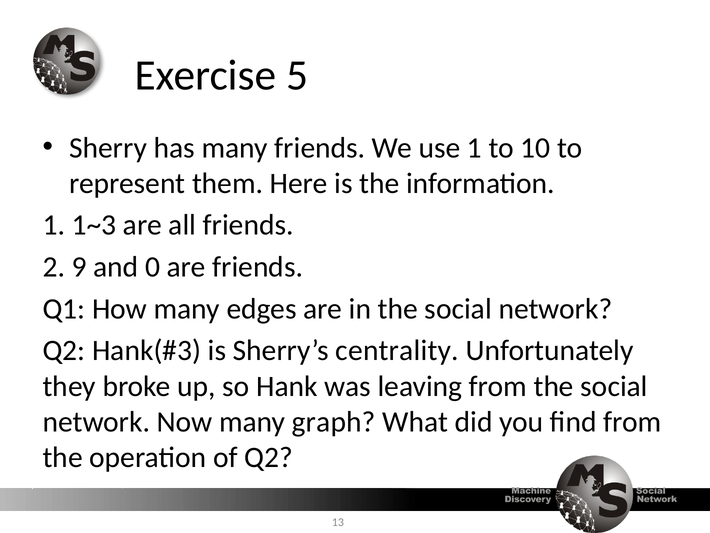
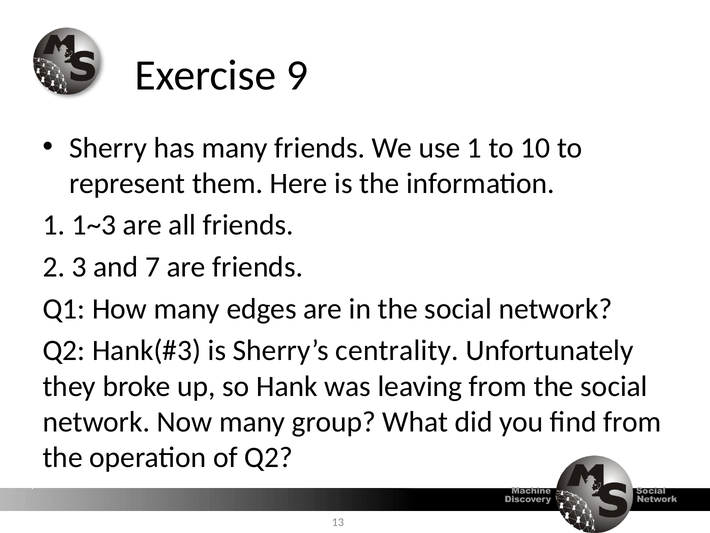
5: 5 -> 9
9: 9 -> 3
0: 0 -> 7
graph: graph -> group
